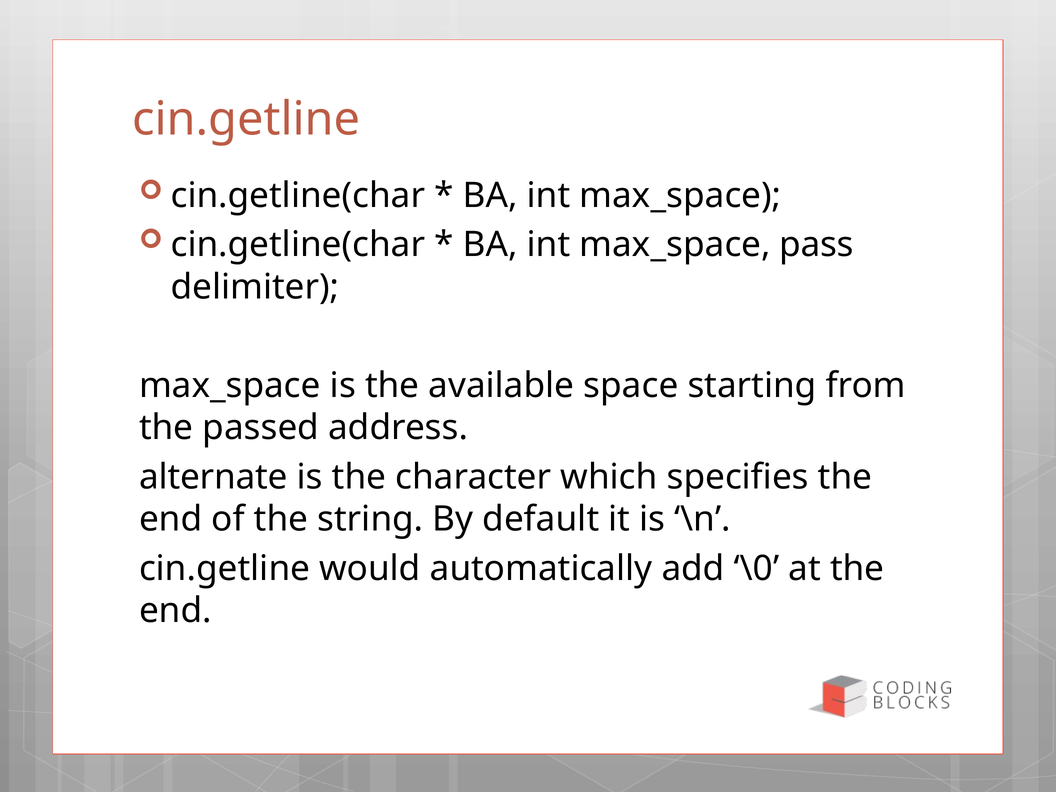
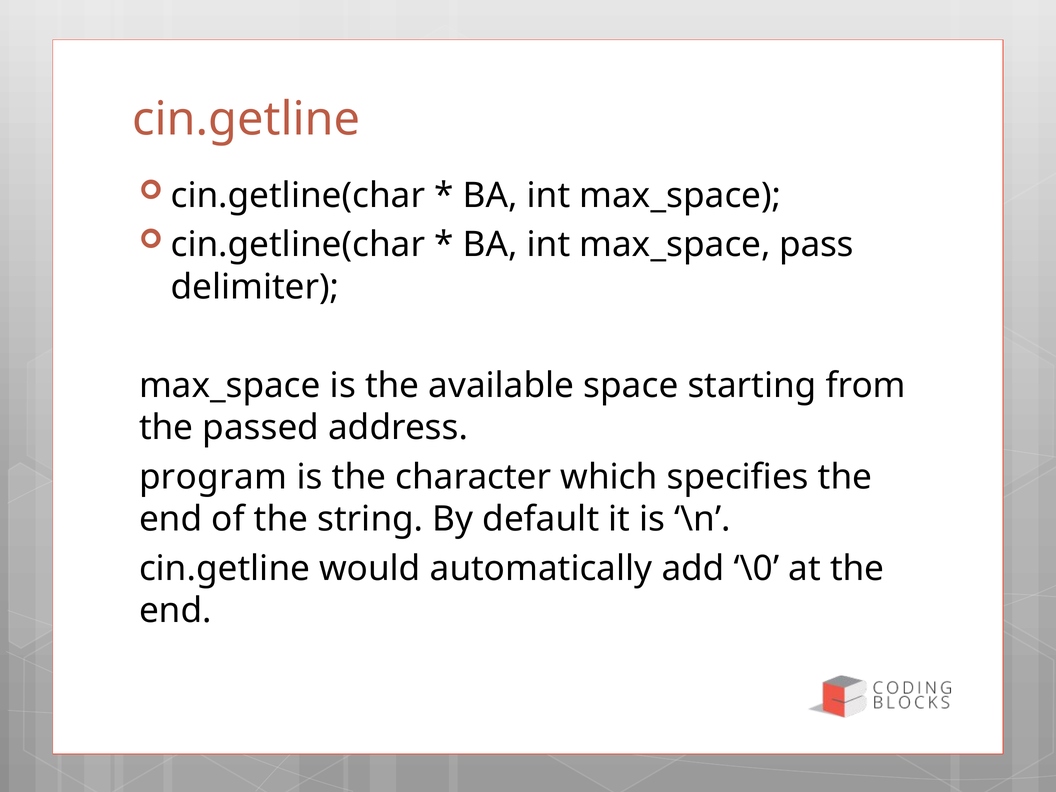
alternate: alternate -> program
